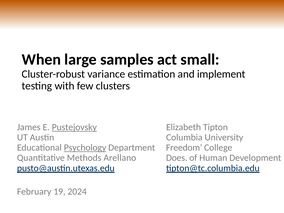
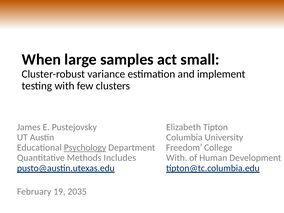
Pustejovsky underline: present -> none
Arellano: Arellano -> Includes
Does at (177, 158): Does -> With
2024: 2024 -> 2035
